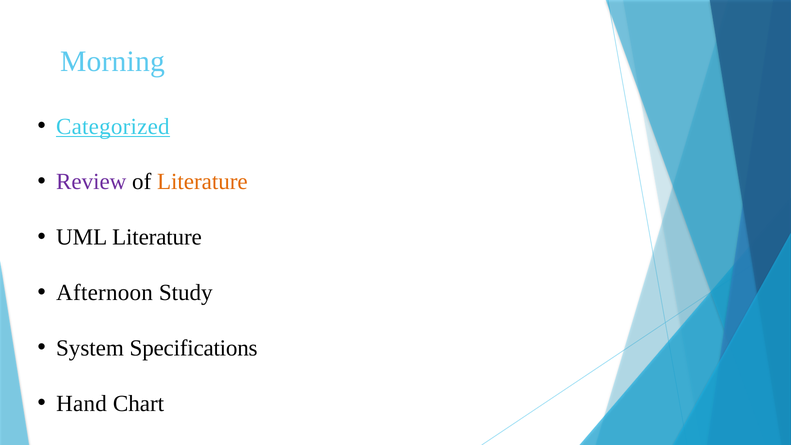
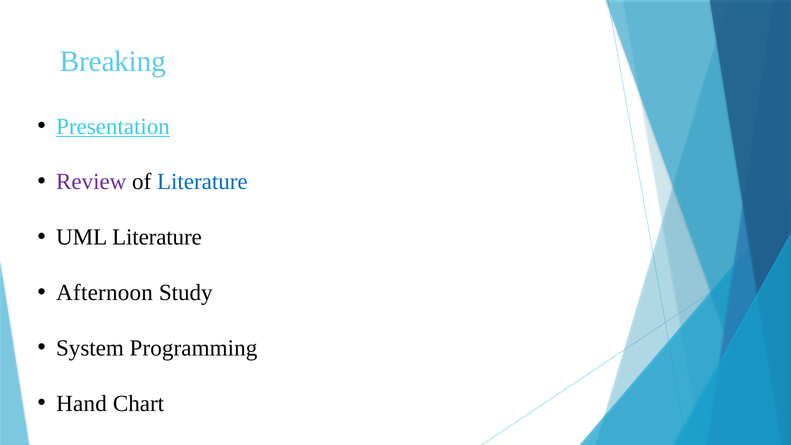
Morning: Morning -> Breaking
Categorized: Categorized -> Presentation
Literature at (202, 182) colour: orange -> blue
Specifications: Specifications -> Programming
